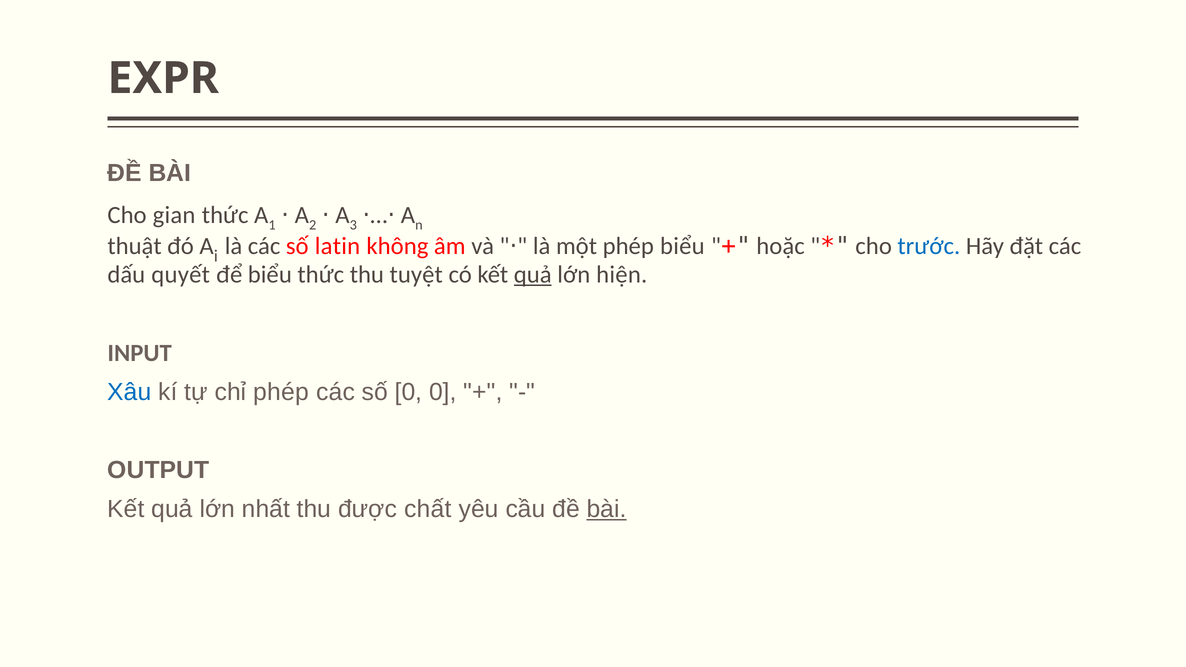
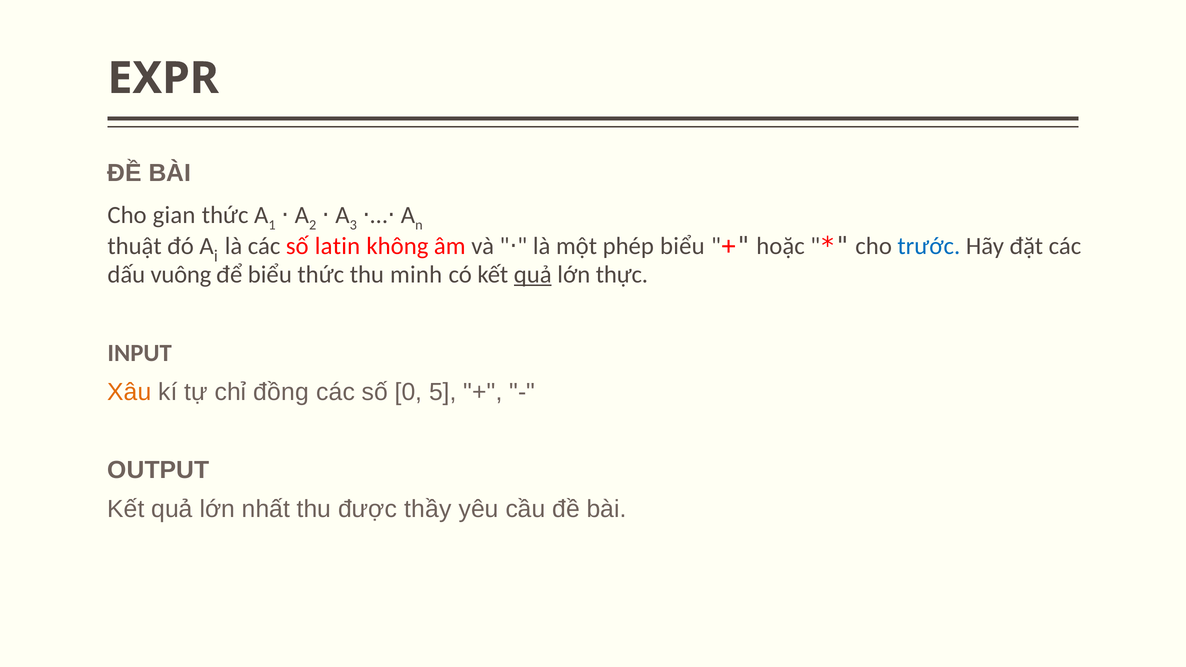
quyết: quyết -> vuông
tuyệt: tuyệt -> minh
hiện: hiện -> thực
Xâu colour: blue -> orange
chỉ phép: phép -> đồng
0 0: 0 -> 5
chất: chất -> thầy
bài at (607, 509) underline: present -> none
